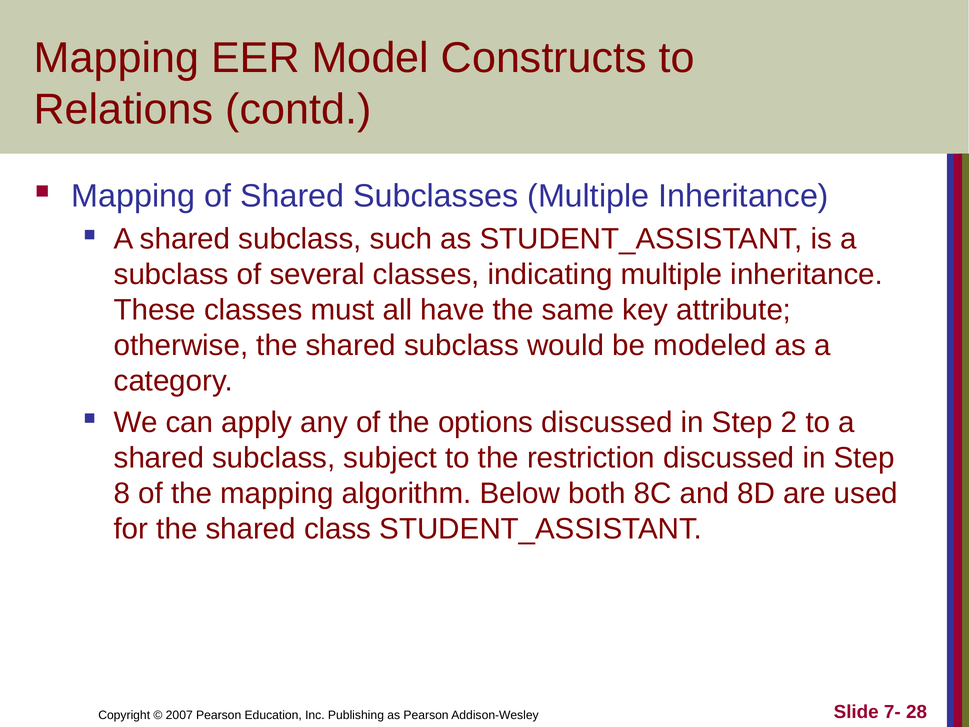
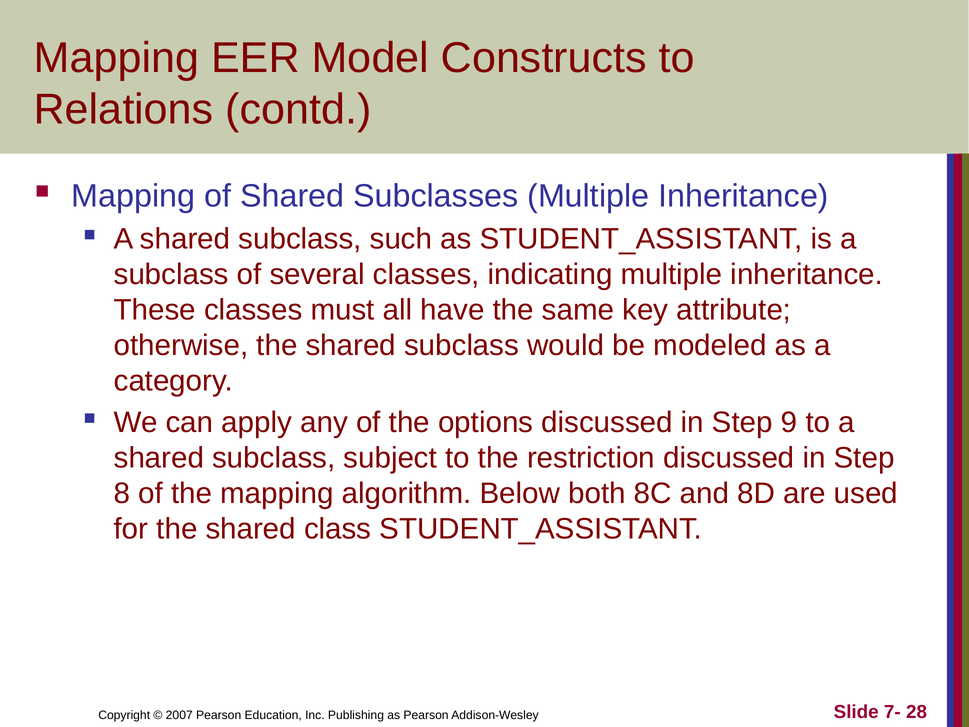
2: 2 -> 9
